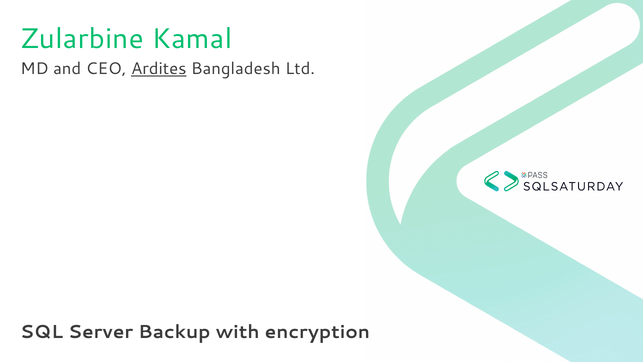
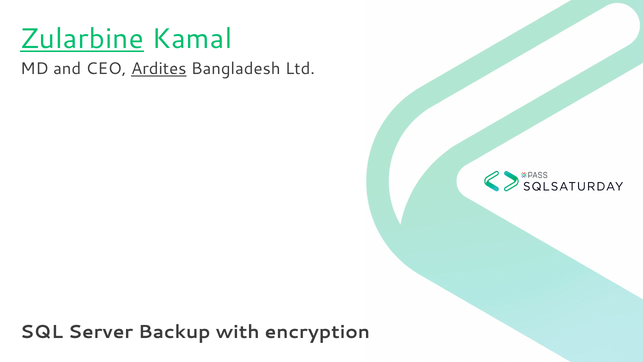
Zularbine underline: none -> present
